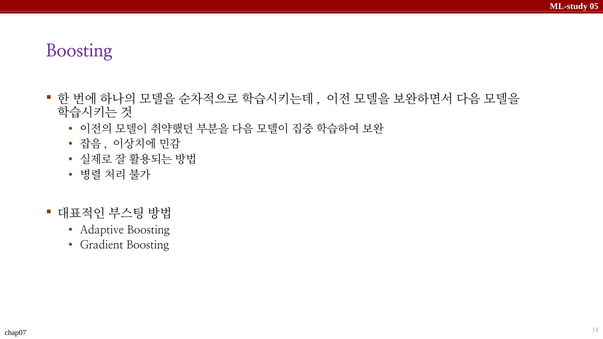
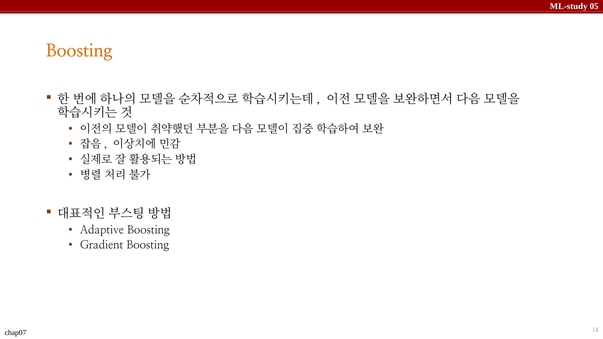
Boosting at (79, 51) colour: purple -> orange
